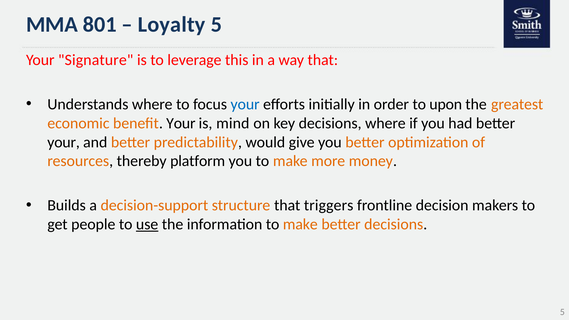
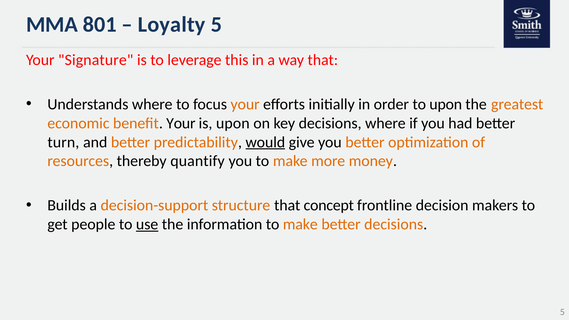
your at (245, 104) colour: blue -> orange
is mind: mind -> upon
your at (64, 142): your -> turn
would underline: none -> present
platform: platform -> quantify
triggers: triggers -> concept
